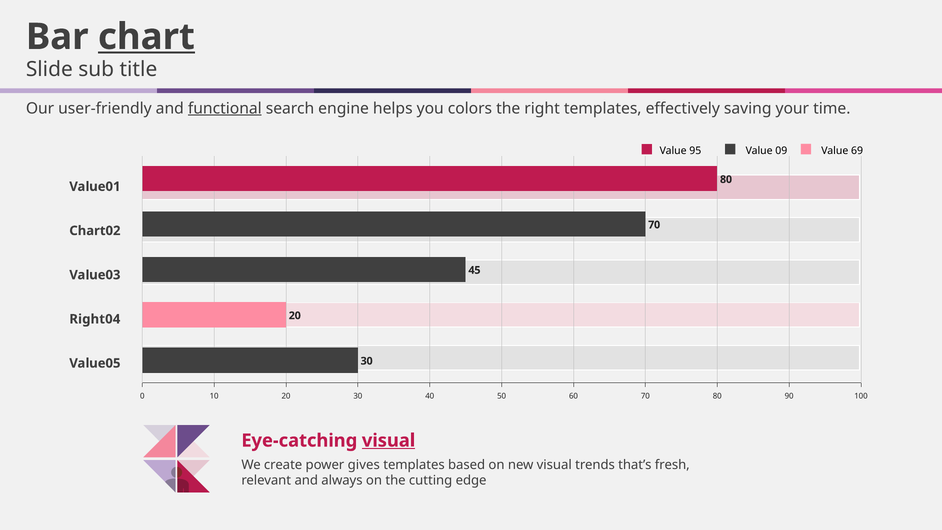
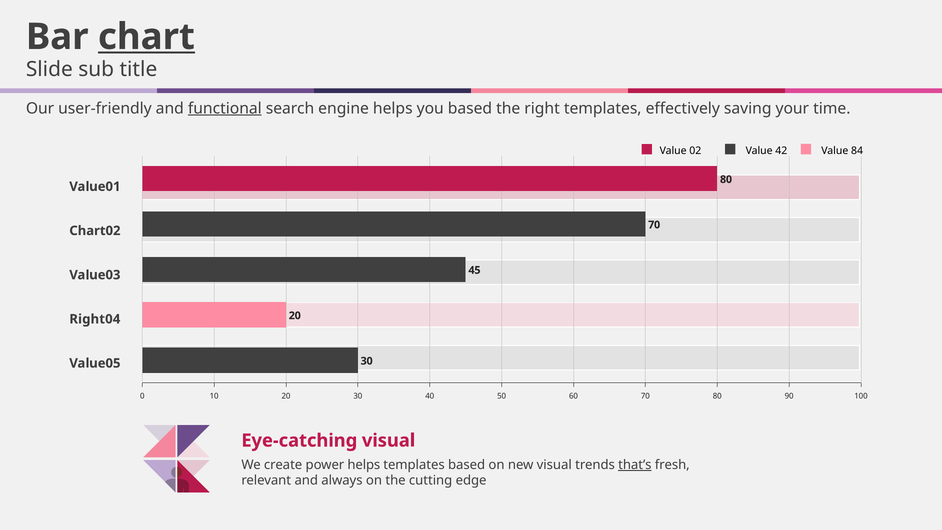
you colors: colors -> based
95: 95 -> 02
09: 09 -> 42
69: 69 -> 84
visual at (389, 440) underline: present -> none
power gives: gives -> helps
that’s underline: none -> present
